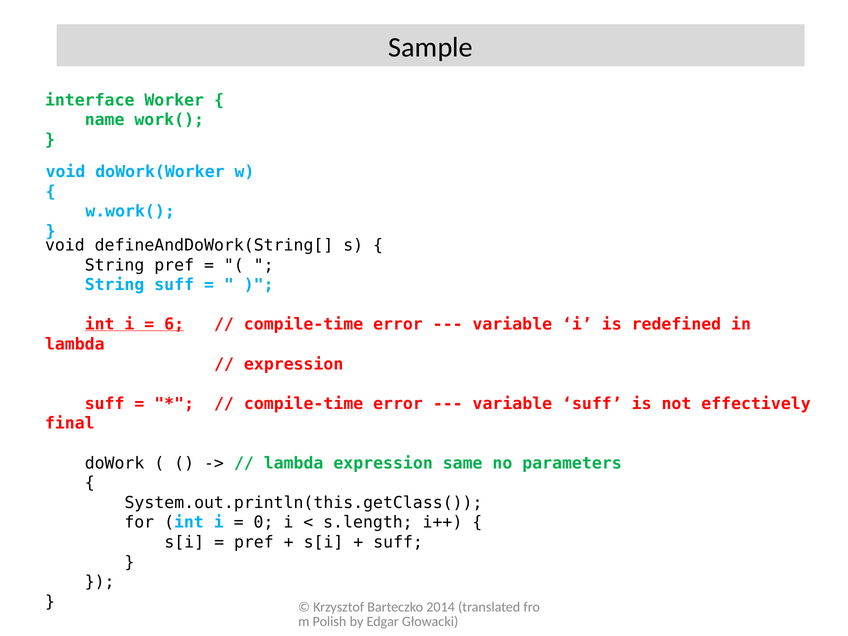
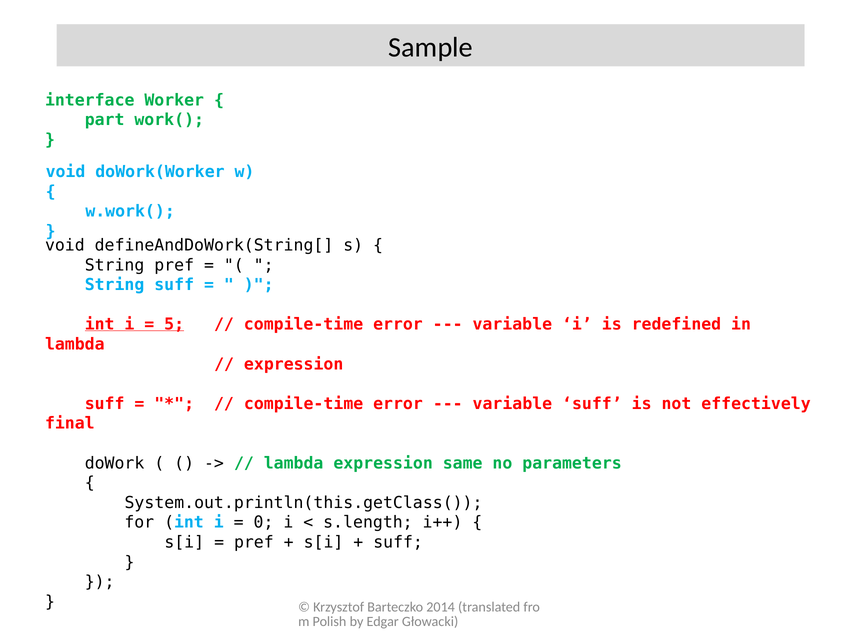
name: name -> part
6: 6 -> 5
